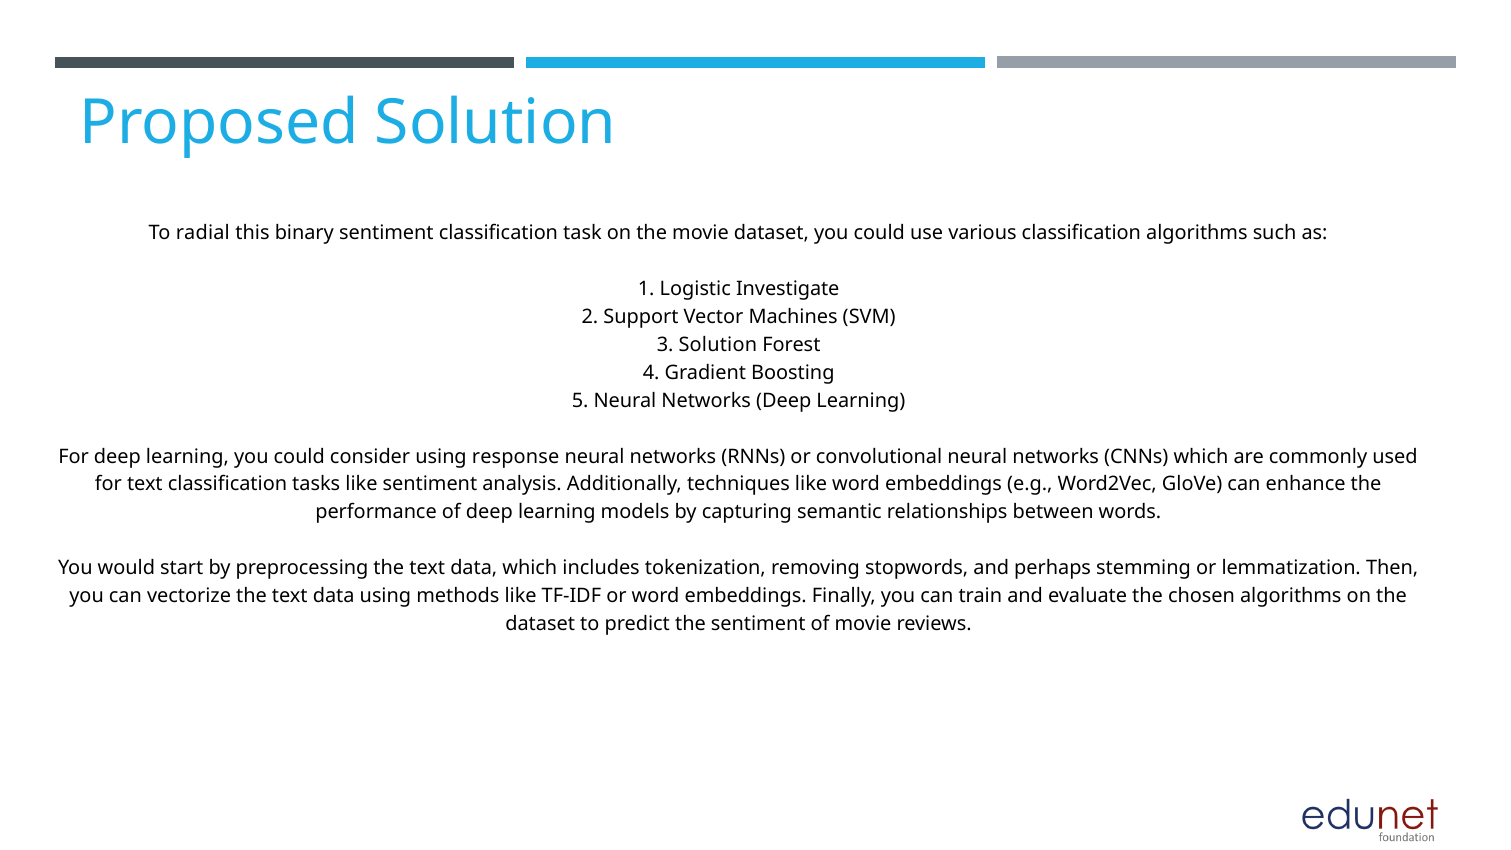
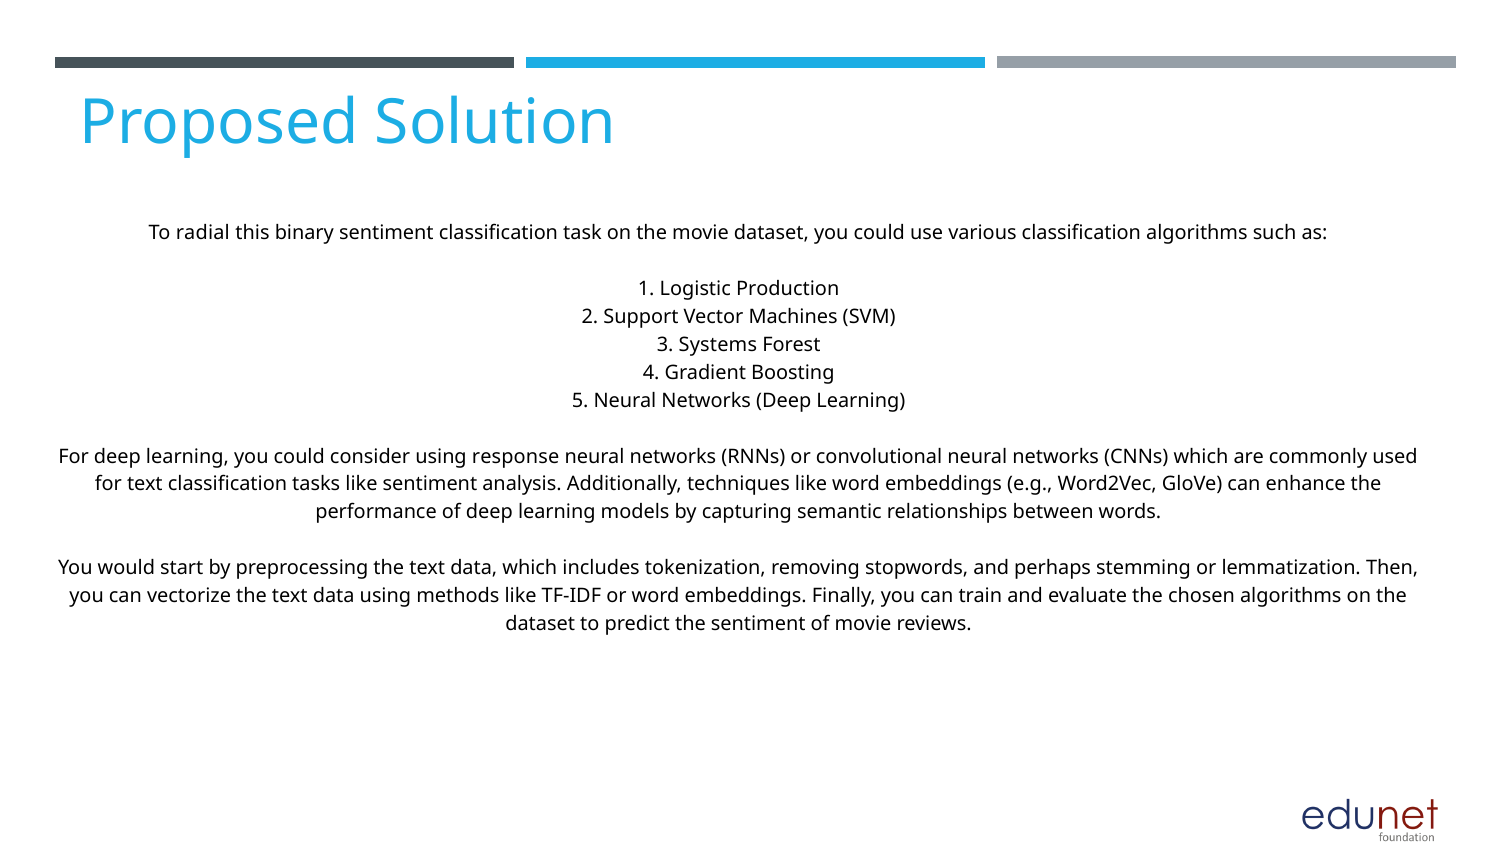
Investigate: Investigate -> Production
3 Solution: Solution -> Systems
